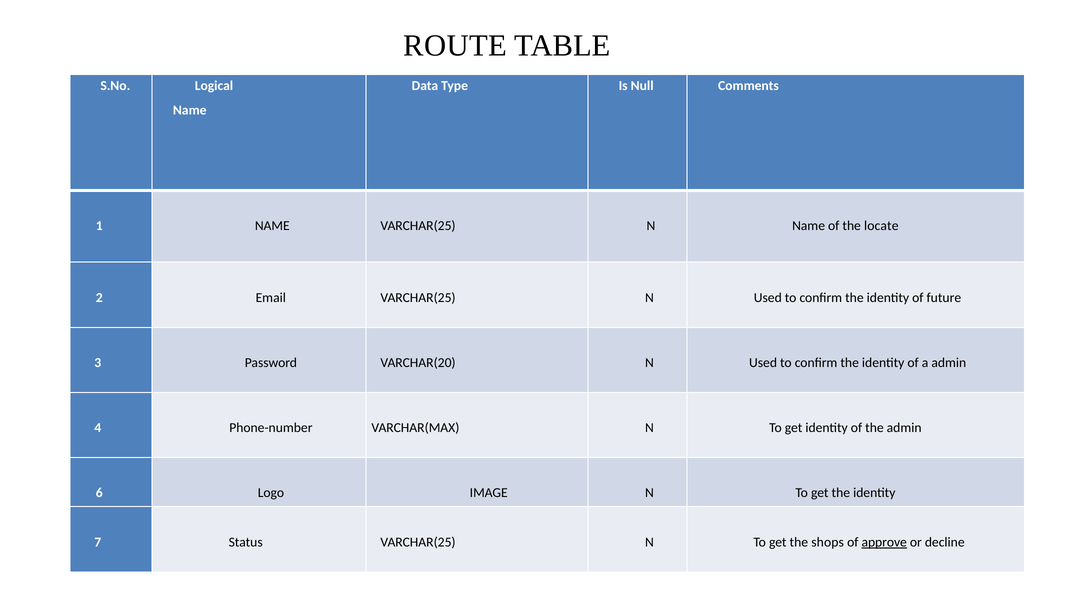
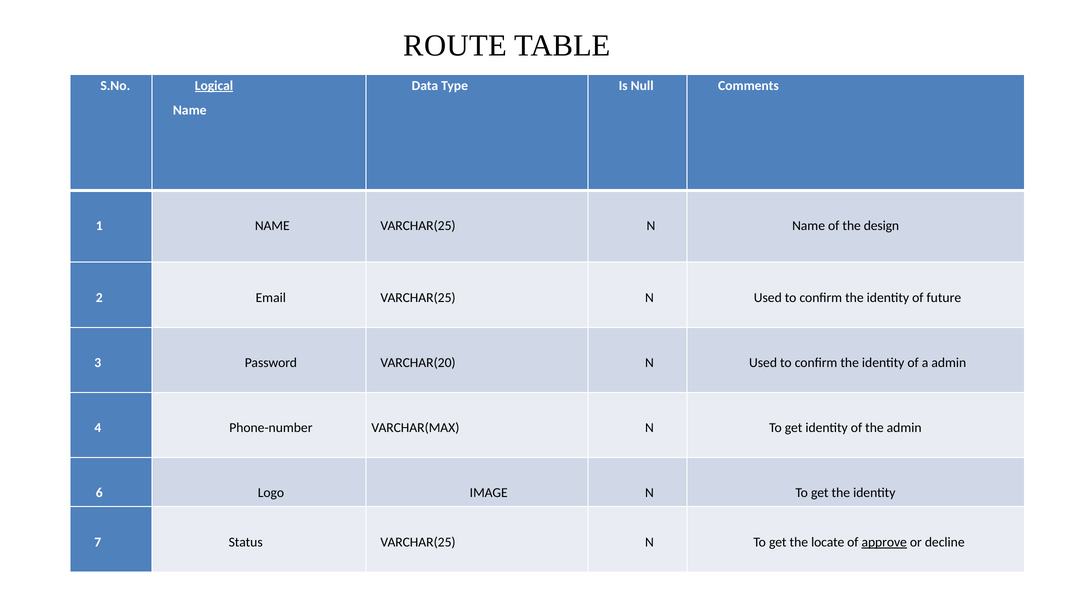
Logical underline: none -> present
locate: locate -> design
shops: shops -> locate
